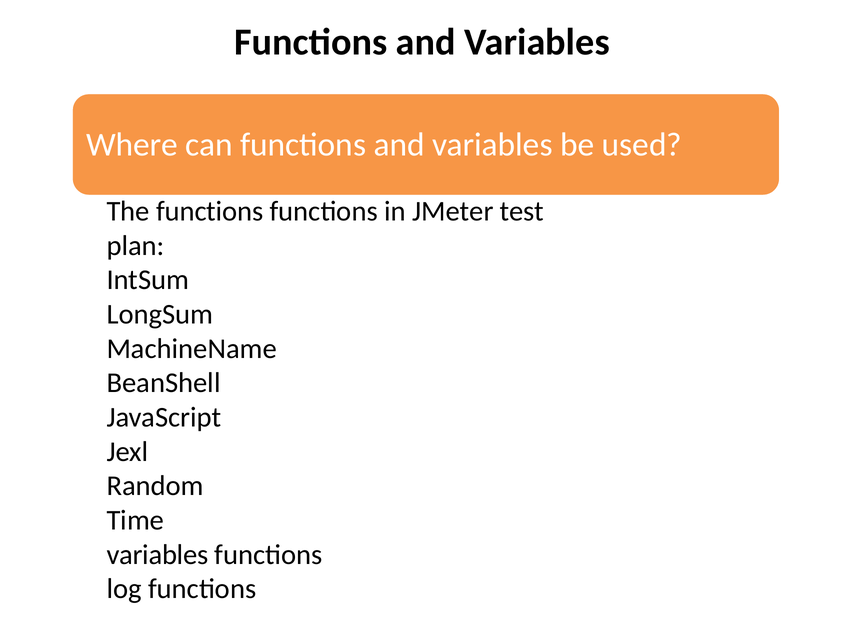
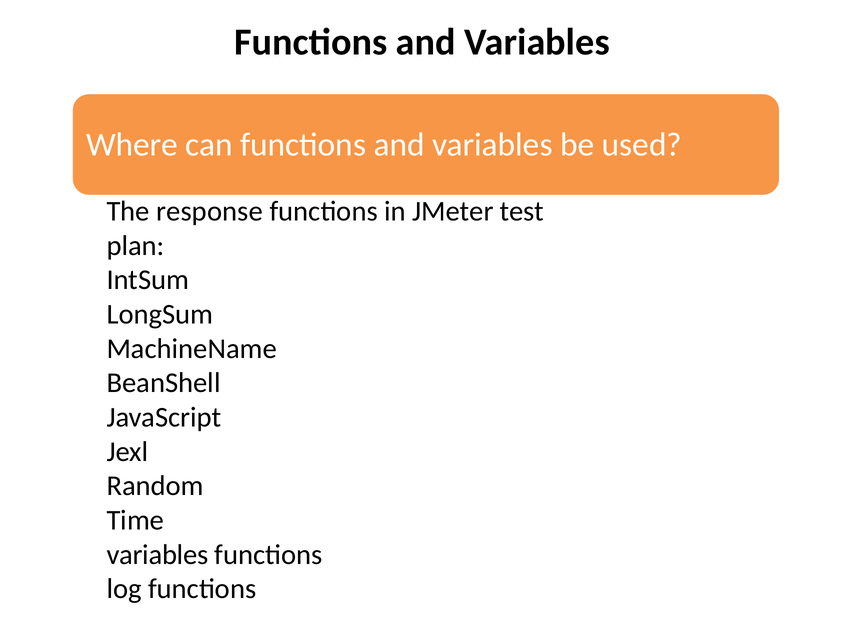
The functions: functions -> response
